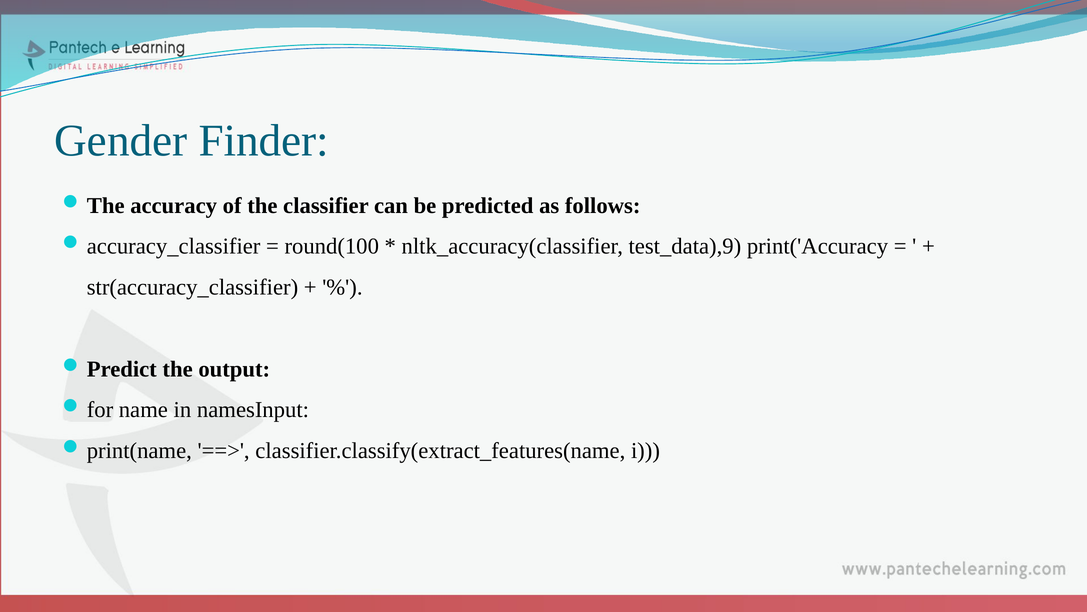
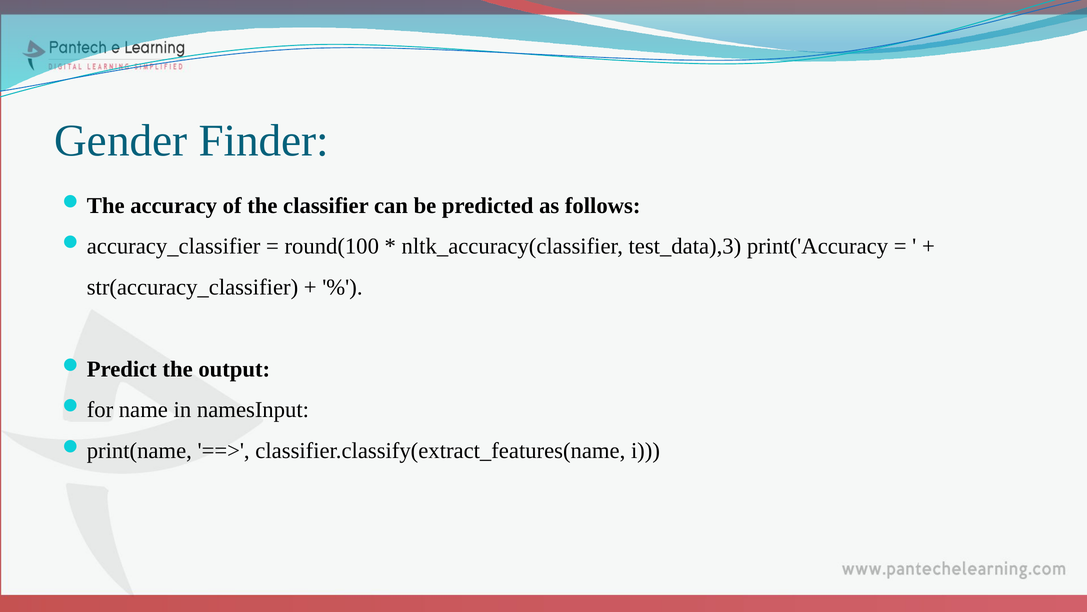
test_data),9: test_data),9 -> test_data),3
